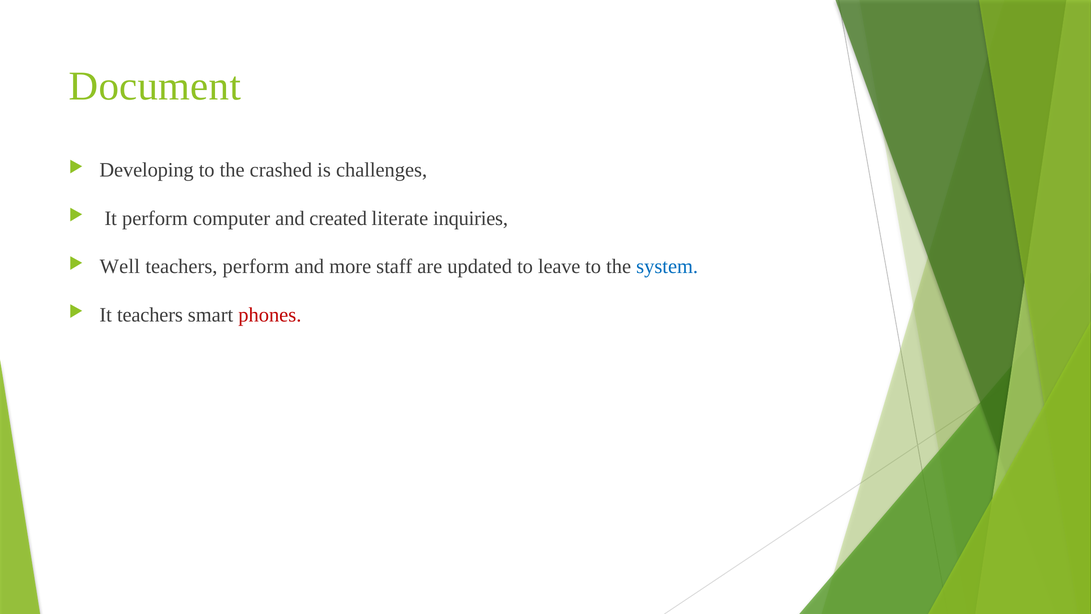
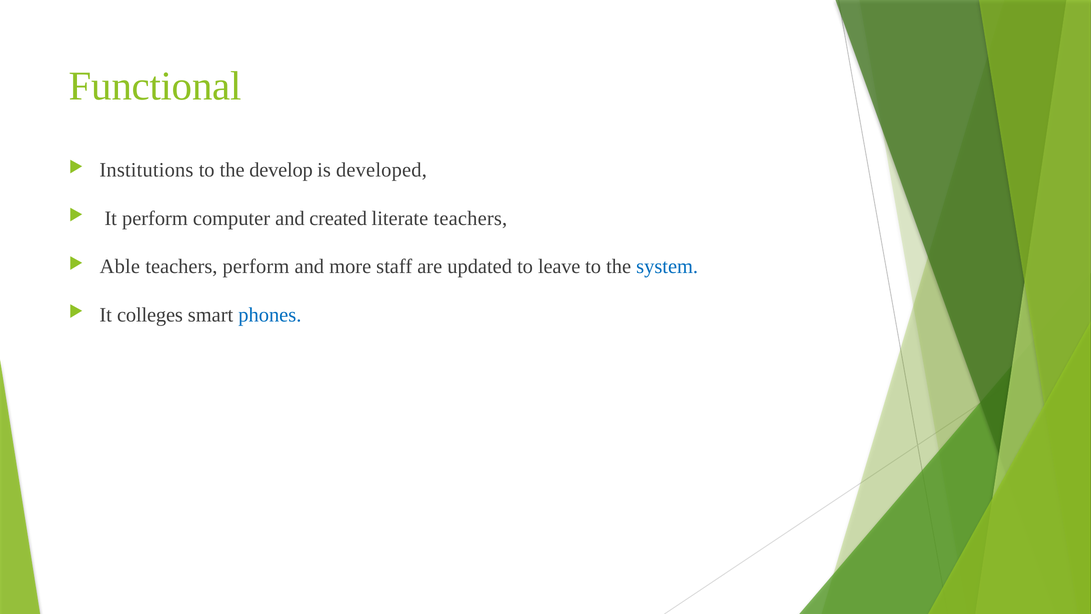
Document: Document -> Functional
Developing: Developing -> Institutions
crashed: crashed -> develop
challenges: challenges -> developed
literate inquiries: inquiries -> teachers
Well: Well -> Able
It teachers: teachers -> colleges
phones colour: red -> blue
